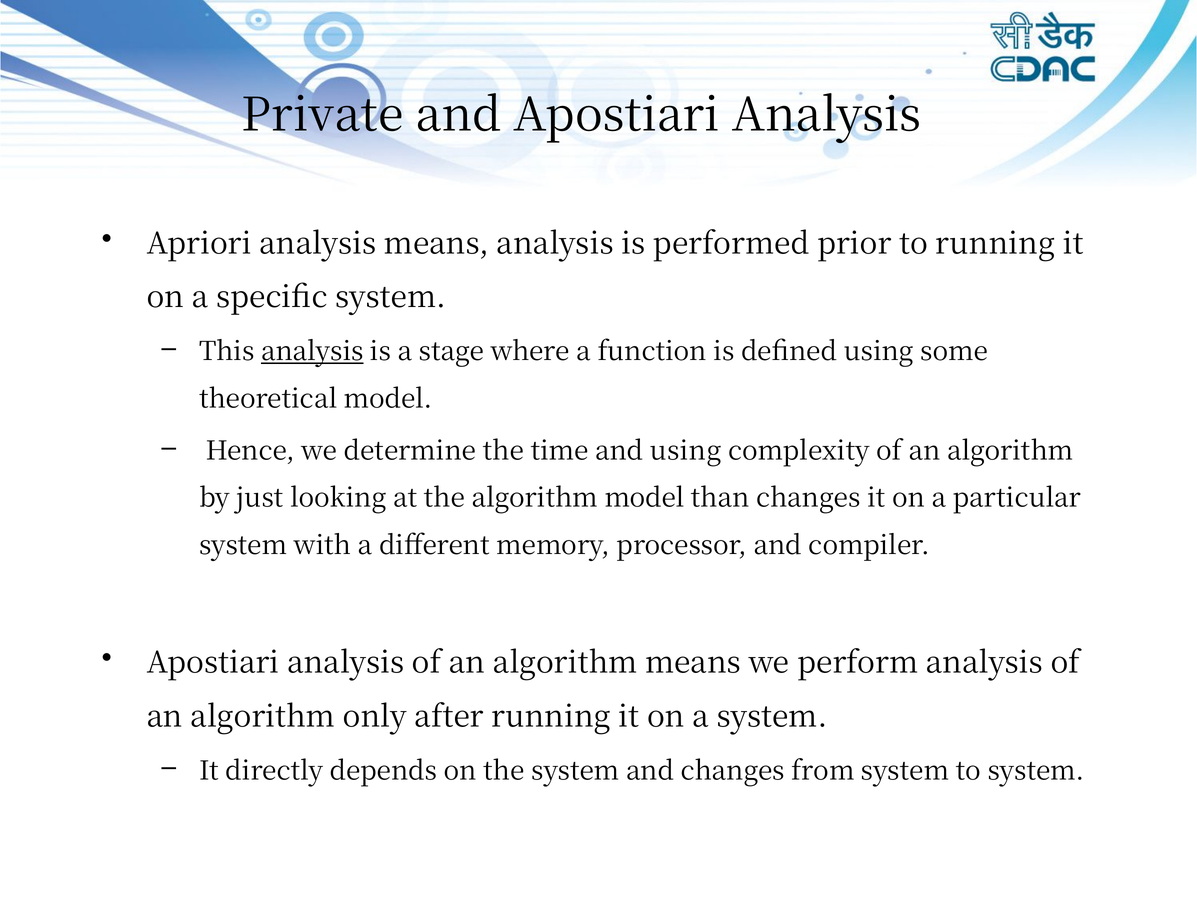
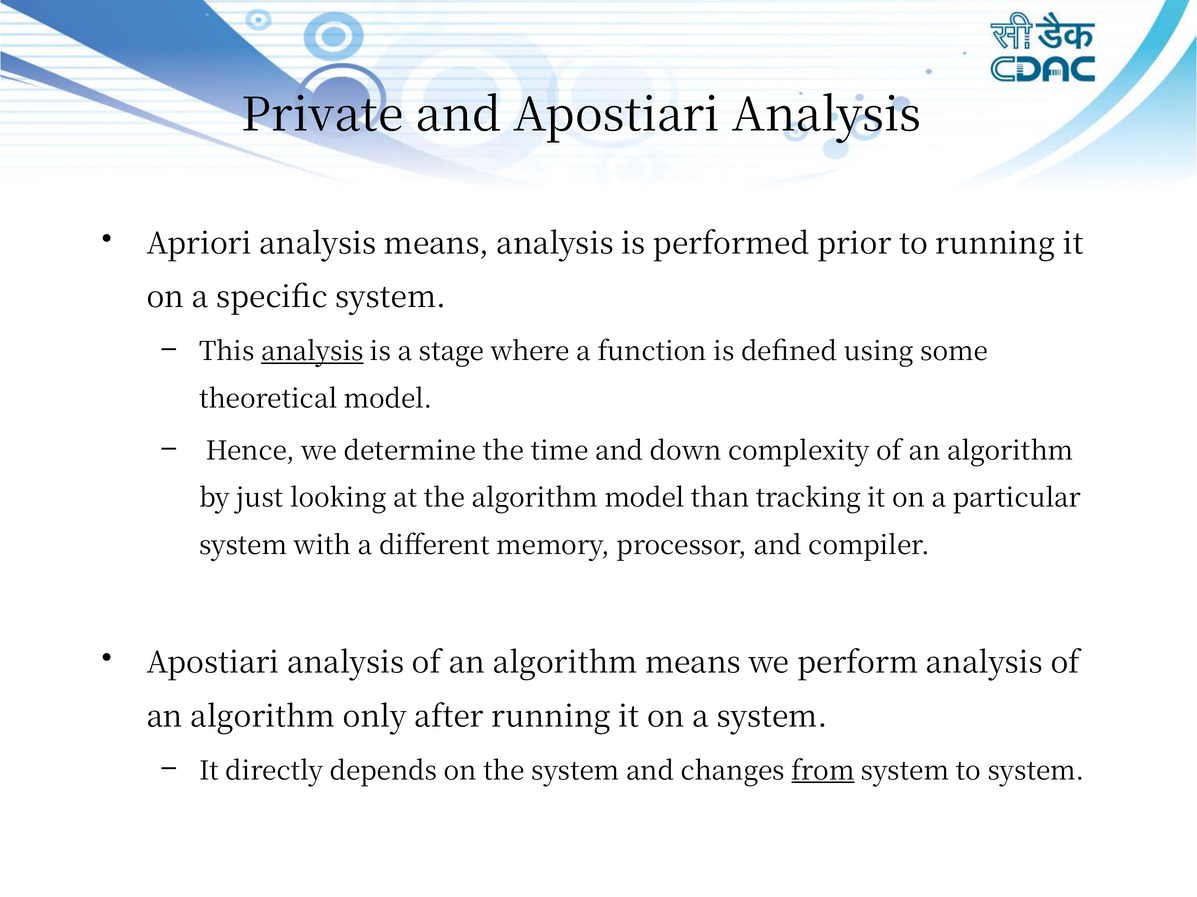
and using: using -> down
than changes: changes -> tracking
from underline: none -> present
